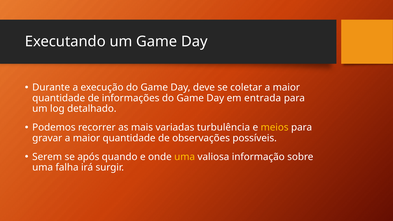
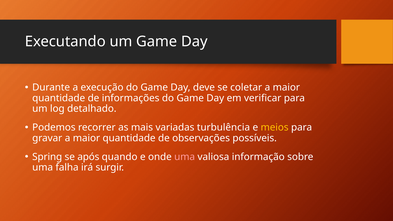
entrada: entrada -> verificar
Serem: Serem -> Spring
uma at (185, 157) colour: yellow -> pink
